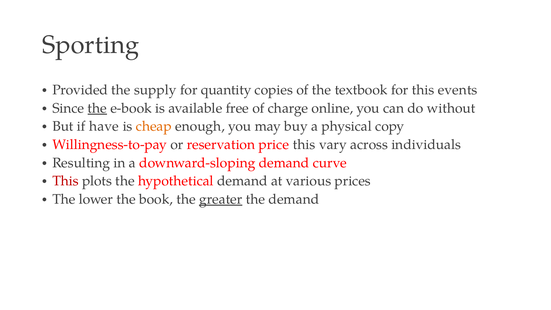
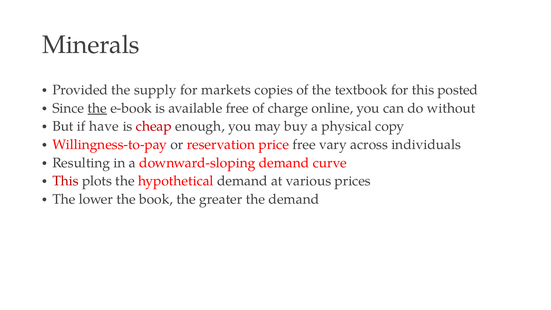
Sporting: Sporting -> Minerals
quantity: quantity -> markets
events: events -> posted
cheap colour: orange -> red
price this: this -> free
greater underline: present -> none
